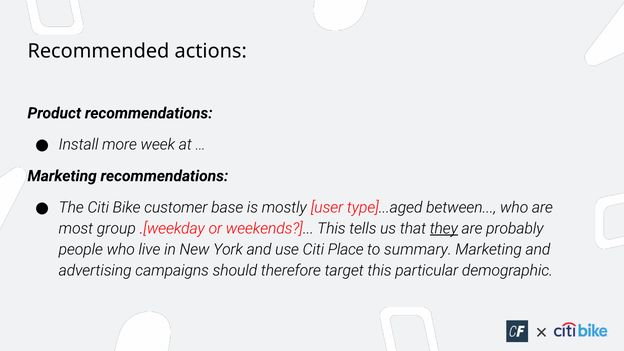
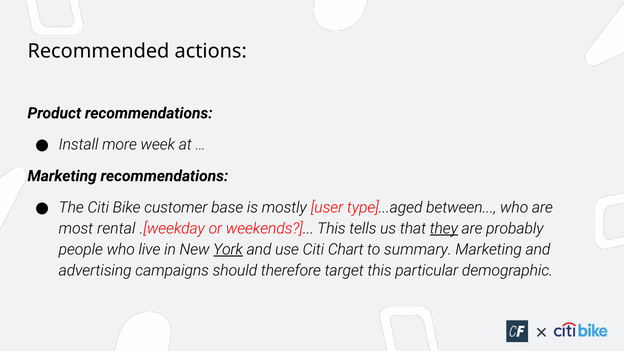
group: group -> rental
York underline: none -> present
Place: Place -> Chart
